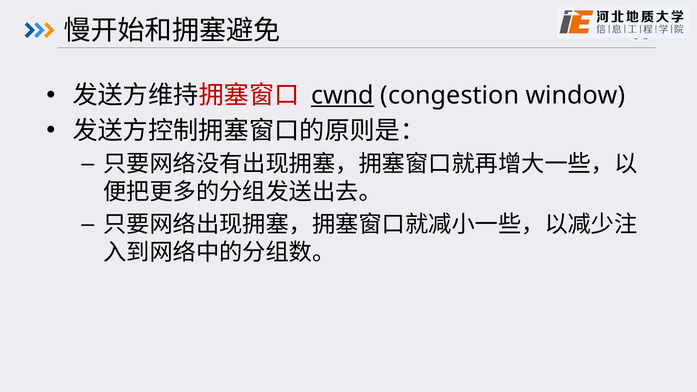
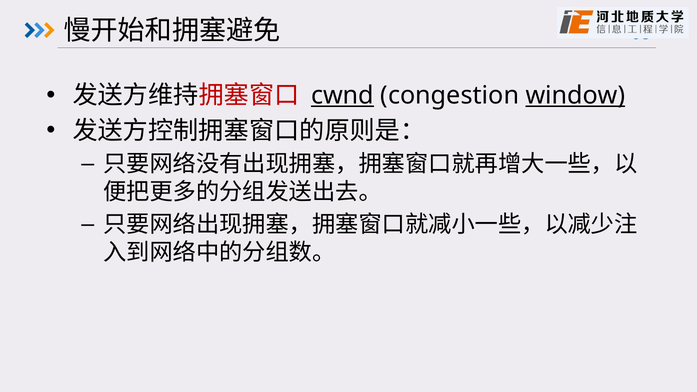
window underline: none -> present
